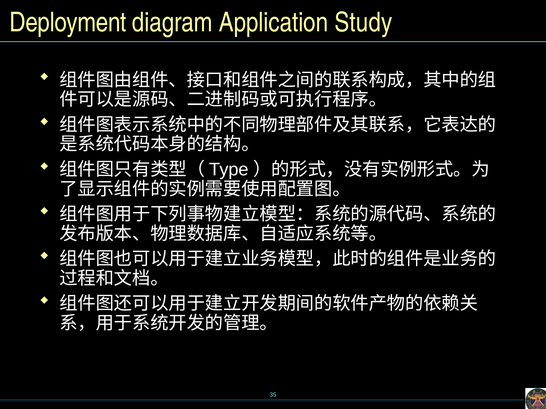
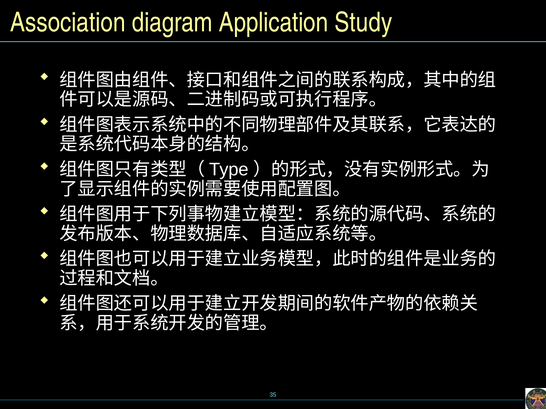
Deployment: Deployment -> Association
